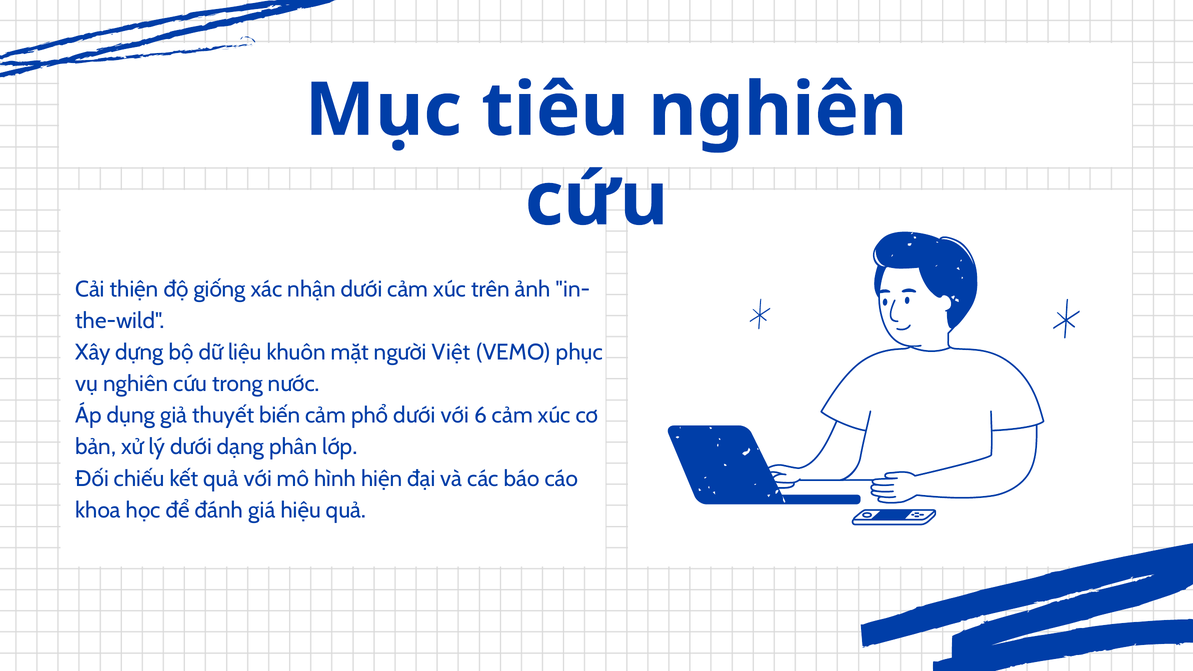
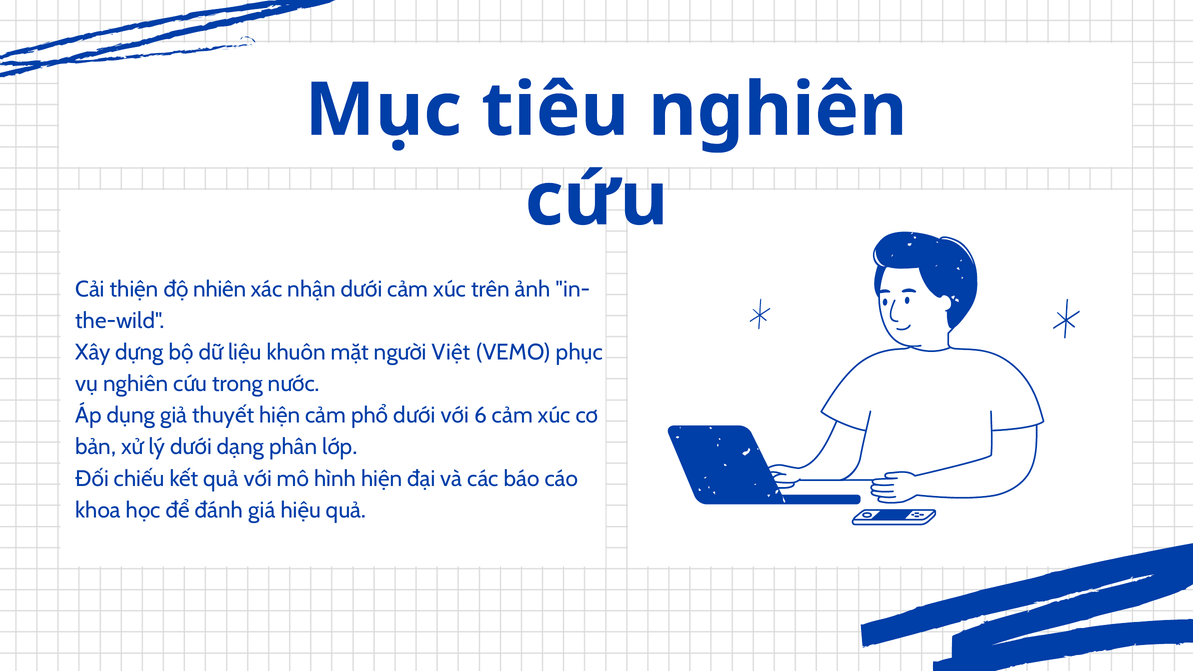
giống: giống -> nhiên
thuyết biến: biến -> hiện
